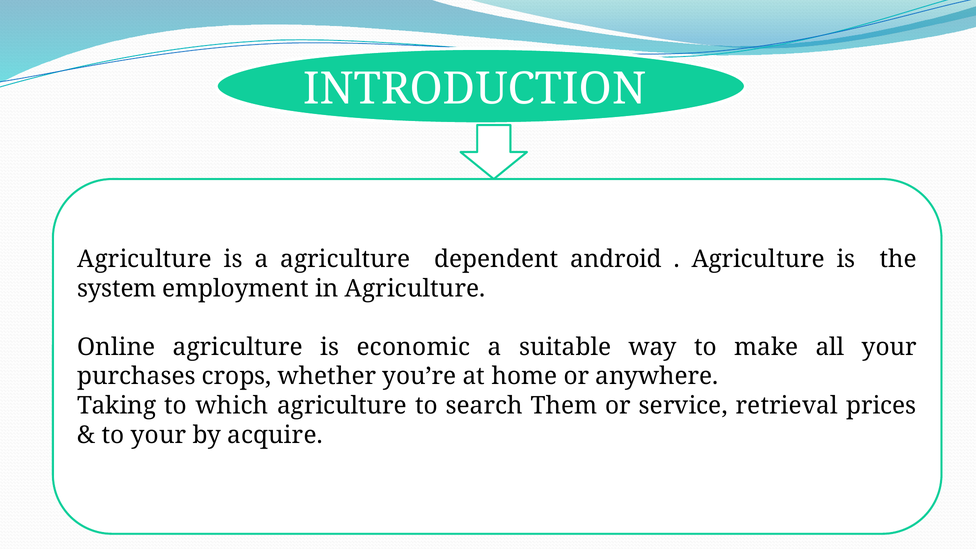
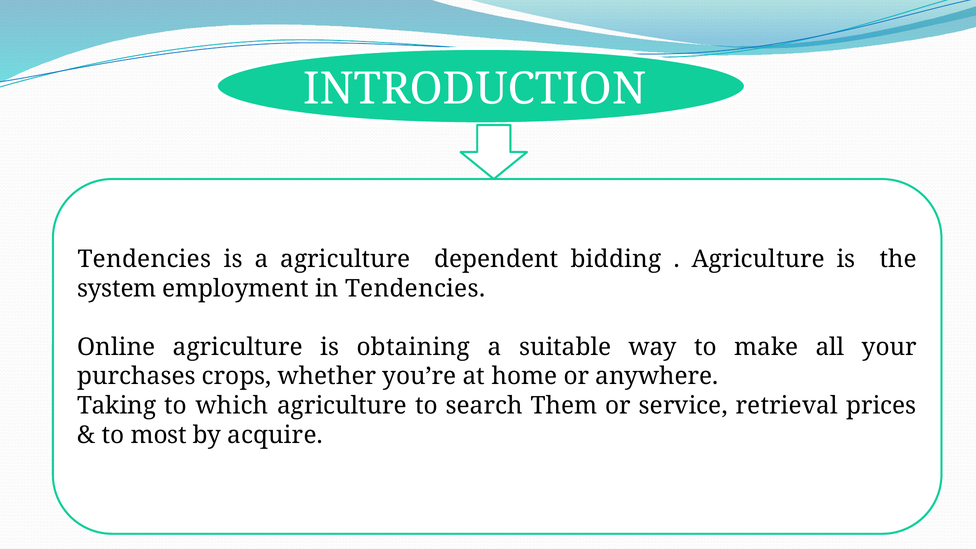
Agriculture at (145, 259): Agriculture -> Tendencies
android: android -> bidding
in Agriculture: Agriculture -> Tendencies
economic: economic -> obtaining
to your: your -> most
